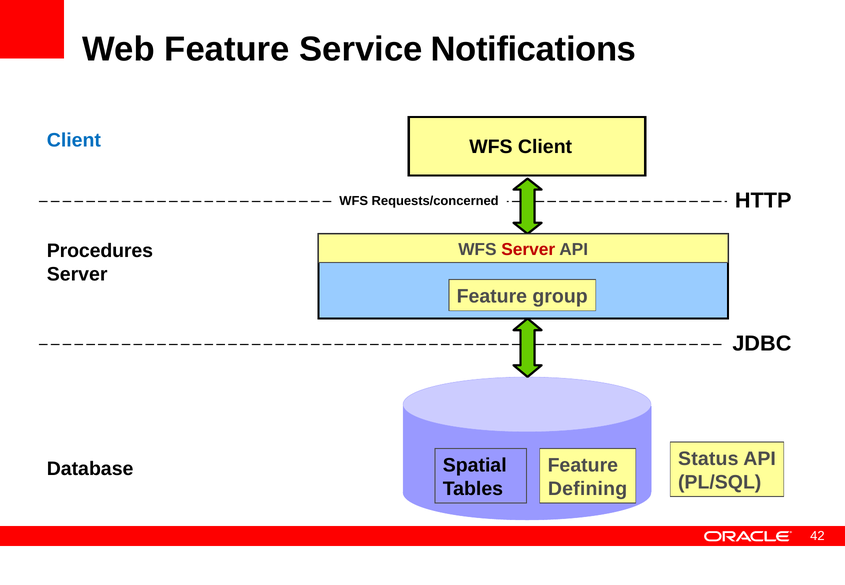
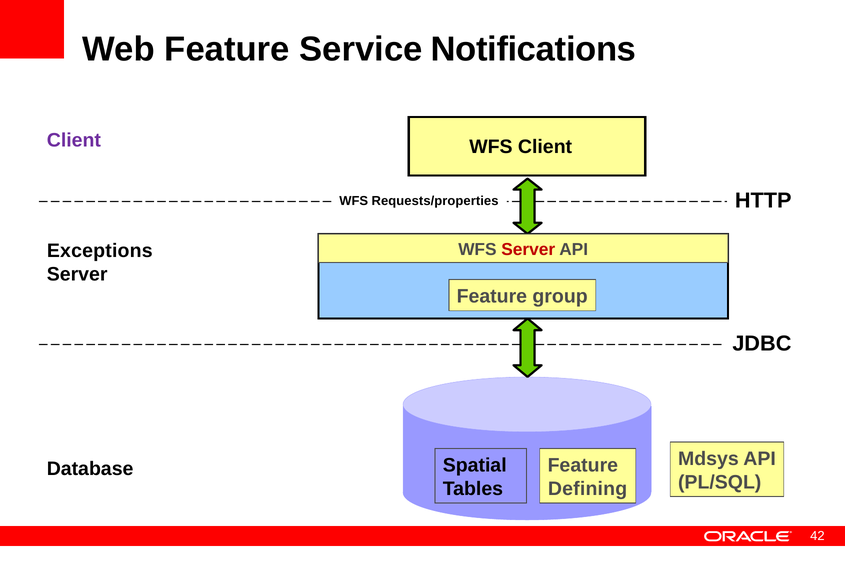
Client at (74, 140) colour: blue -> purple
Requests/concerned: Requests/concerned -> Requests/properties
Procedures: Procedures -> Exceptions
Status: Status -> Mdsys
